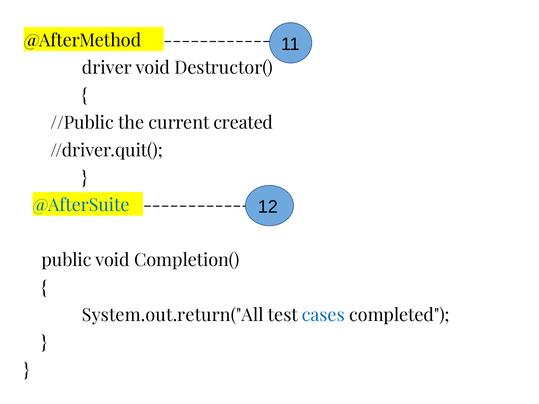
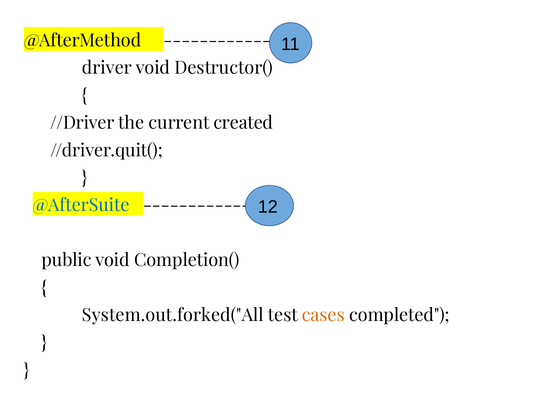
//Public: //Public -> //Driver
System.out.return("All: System.out.return("All -> System.out.forked("All
cases colour: blue -> orange
